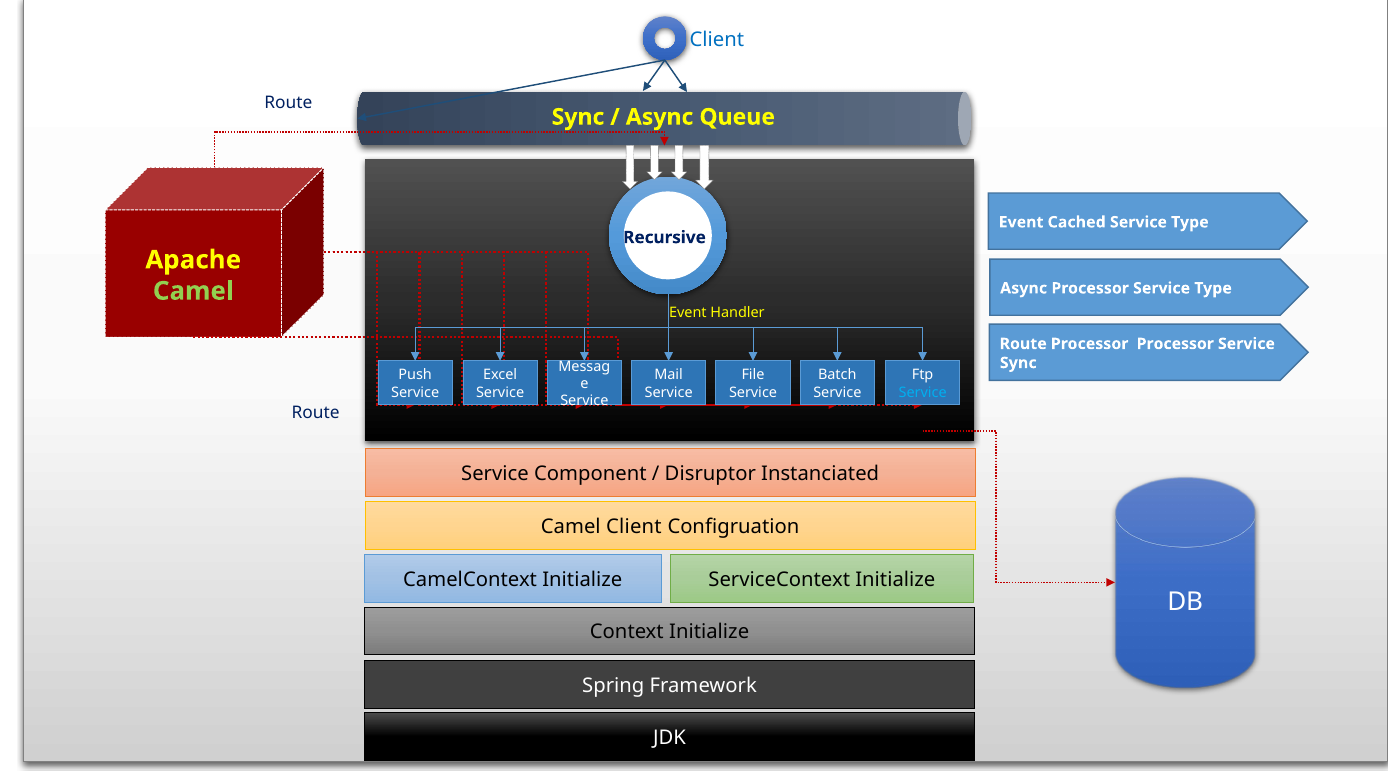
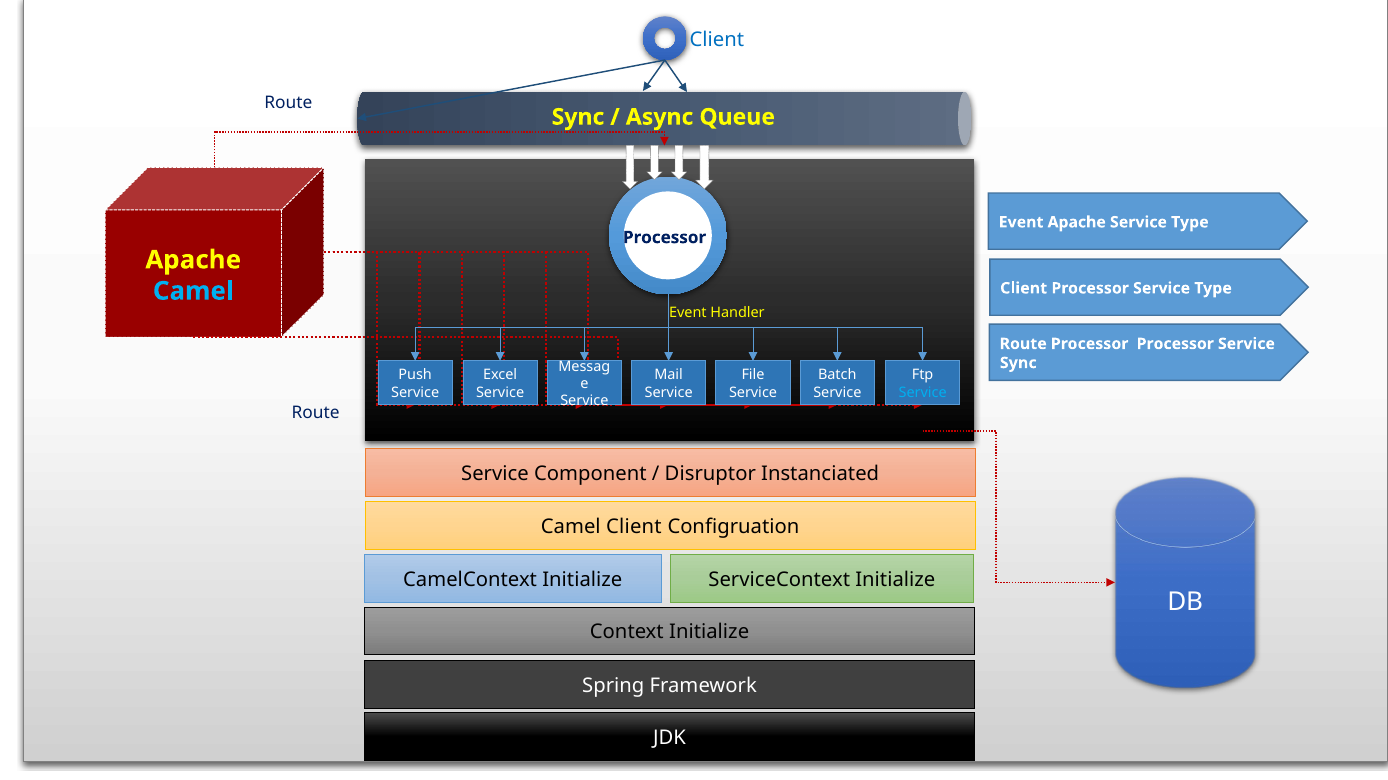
Event Cached: Cached -> Apache
Recursive at (664, 238): Recursive -> Processor
Async at (1024, 289): Async -> Client
Camel at (193, 291) colour: light green -> light blue
